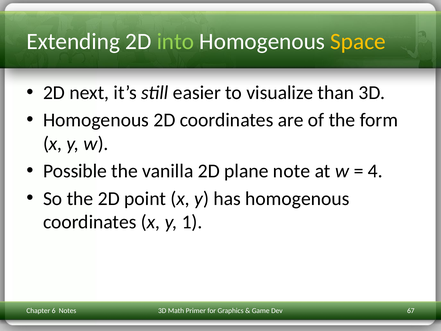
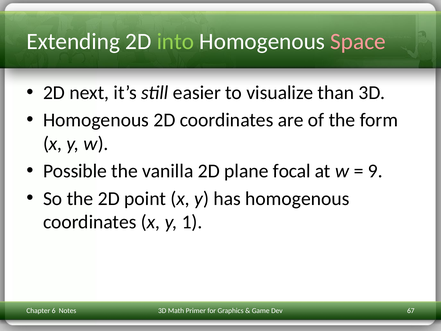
Space colour: yellow -> pink
note: note -> focal
4: 4 -> 9
